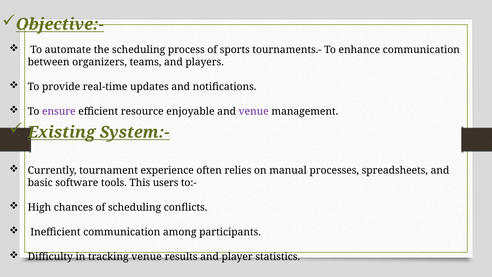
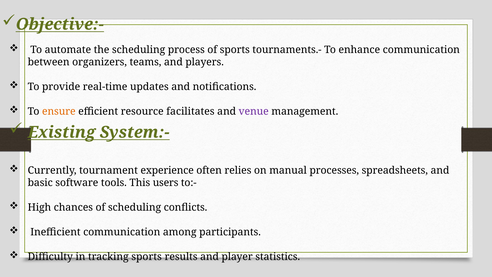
ensure colour: purple -> orange
enjoyable: enjoyable -> facilitates
tracking venue: venue -> sports
